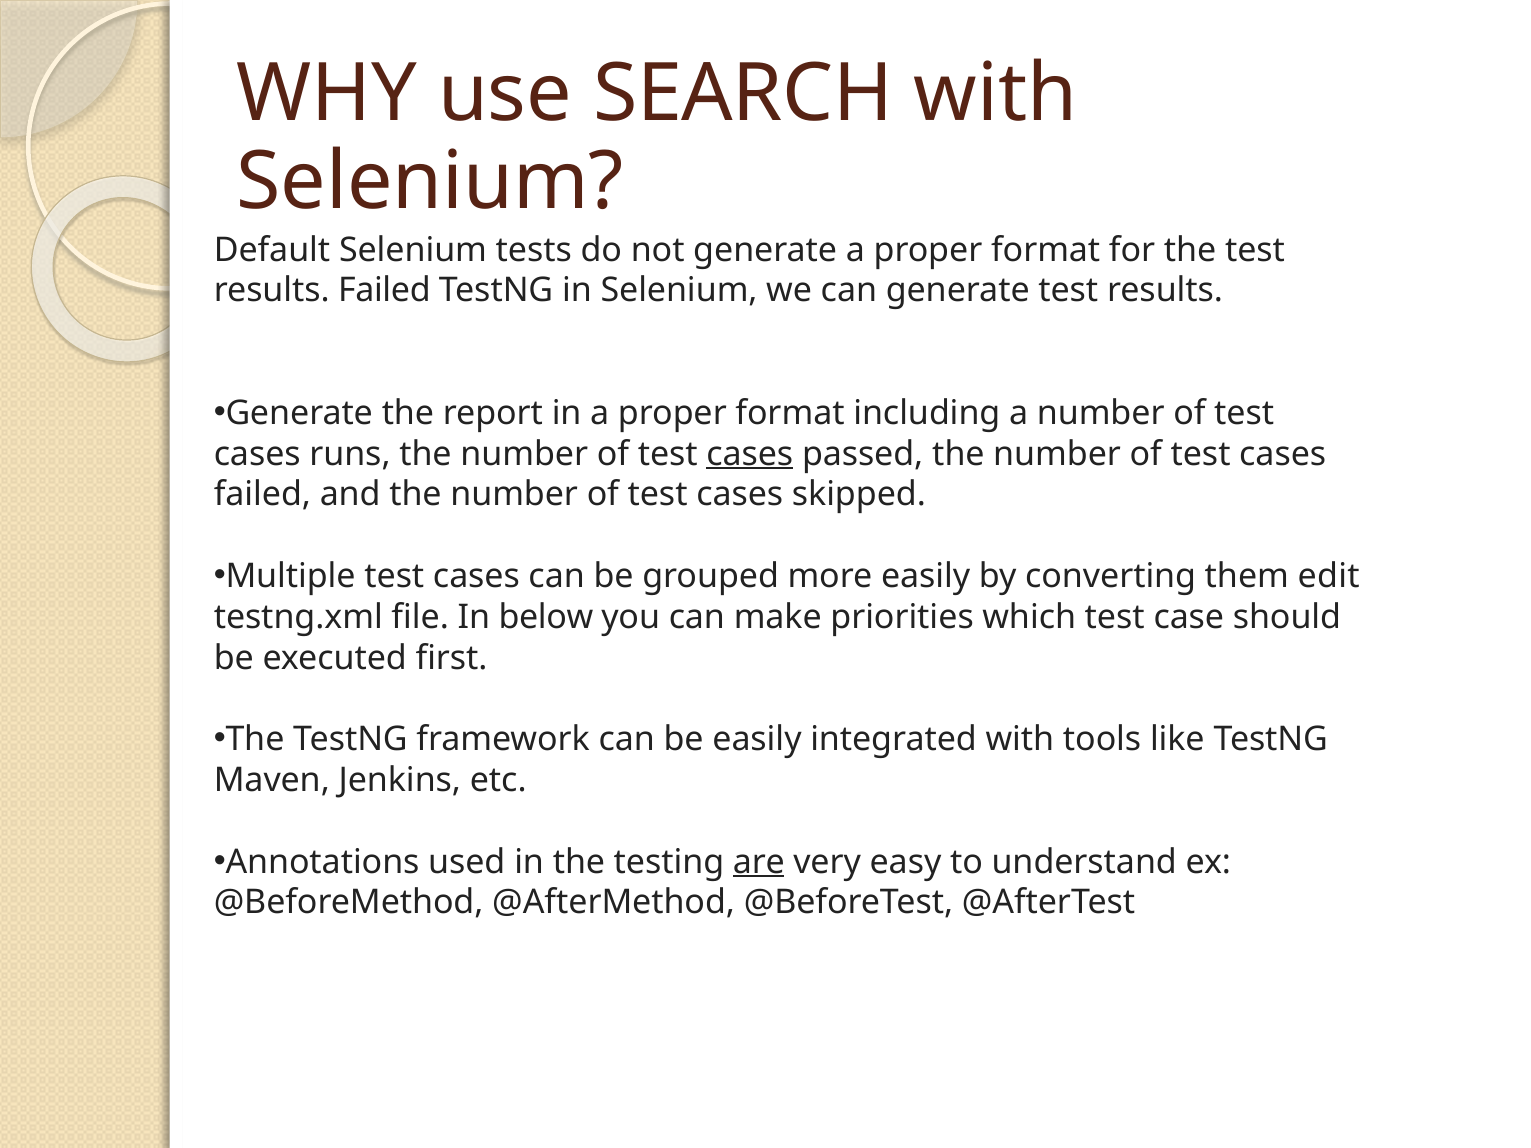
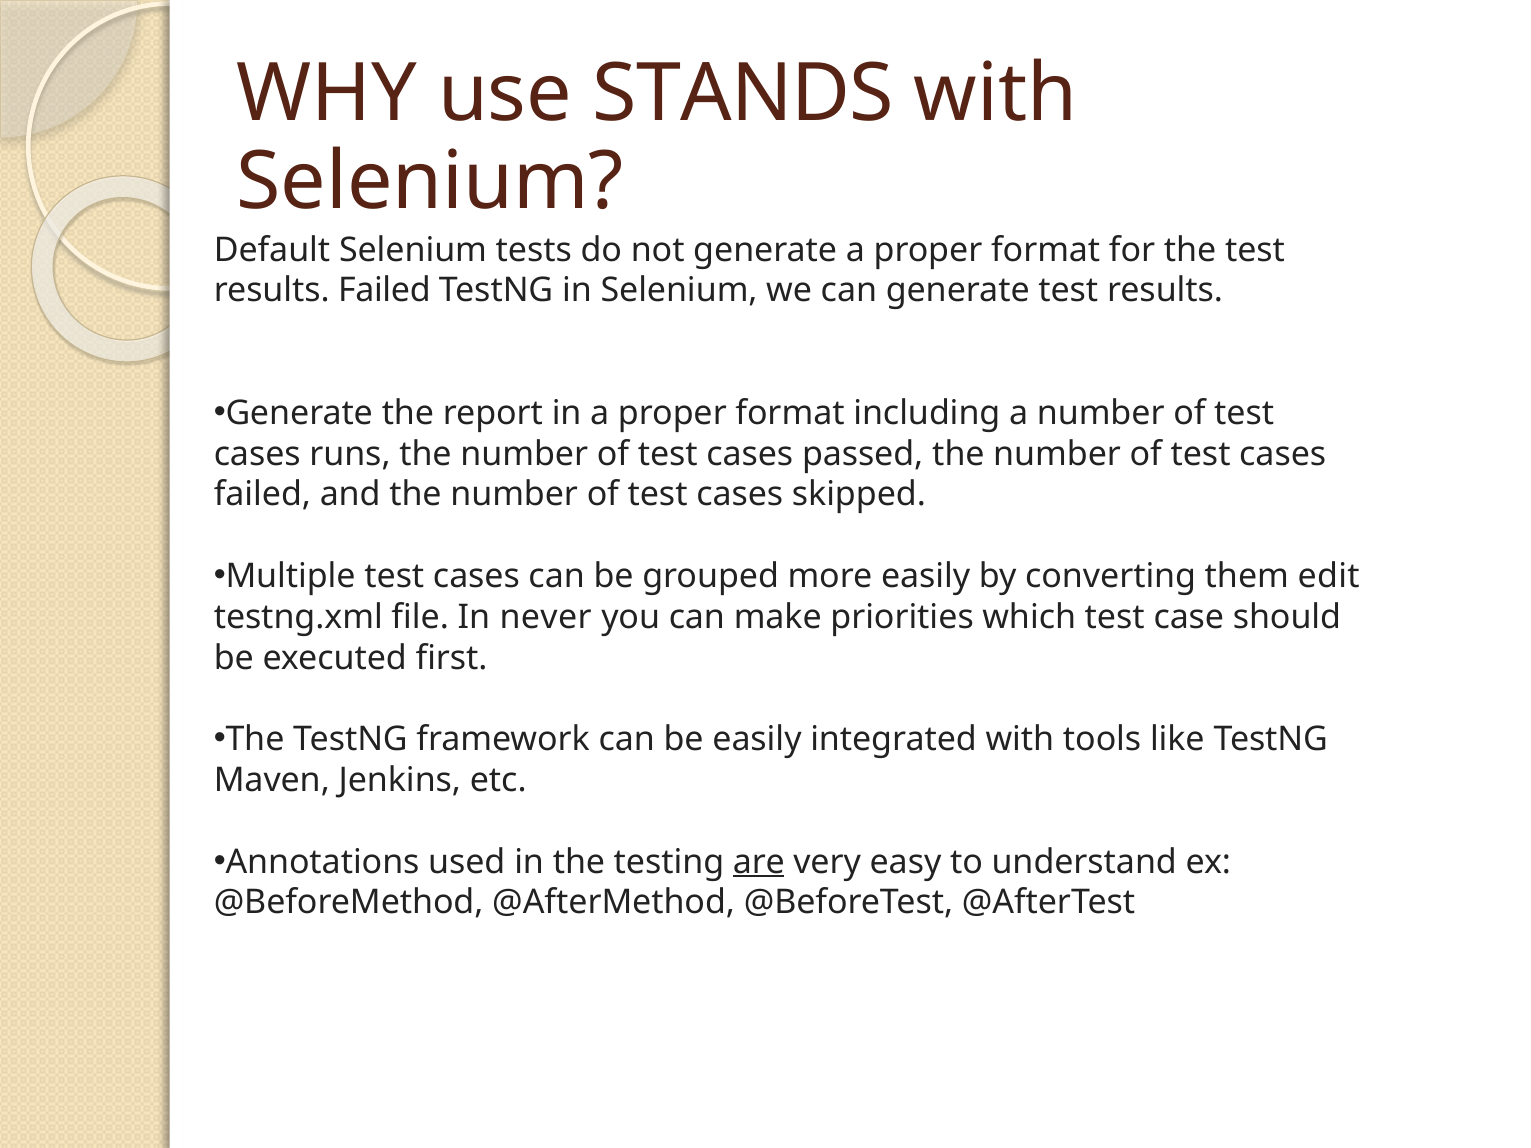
SEARCH: SEARCH -> STANDS
cases at (750, 454) underline: present -> none
below: below -> never
